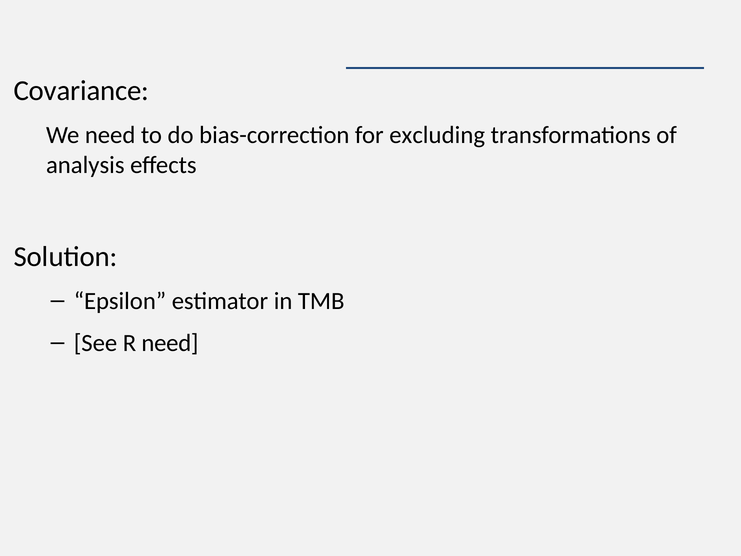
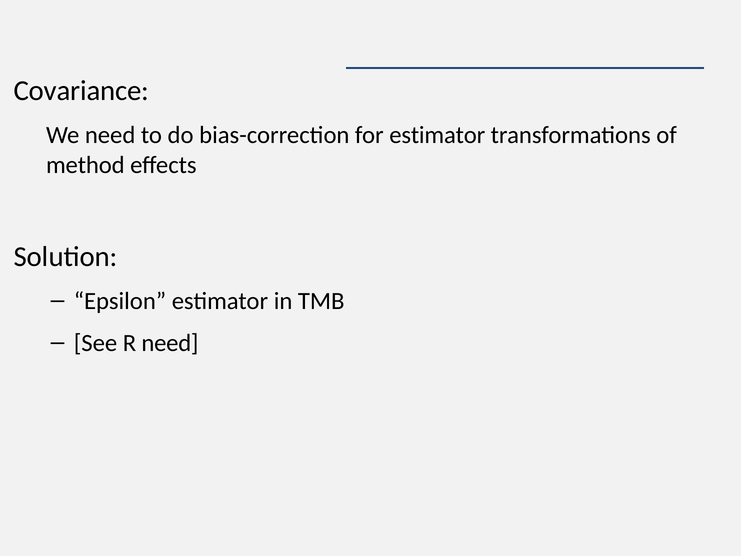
for excluding: excluding -> estimator
analysis: analysis -> method
